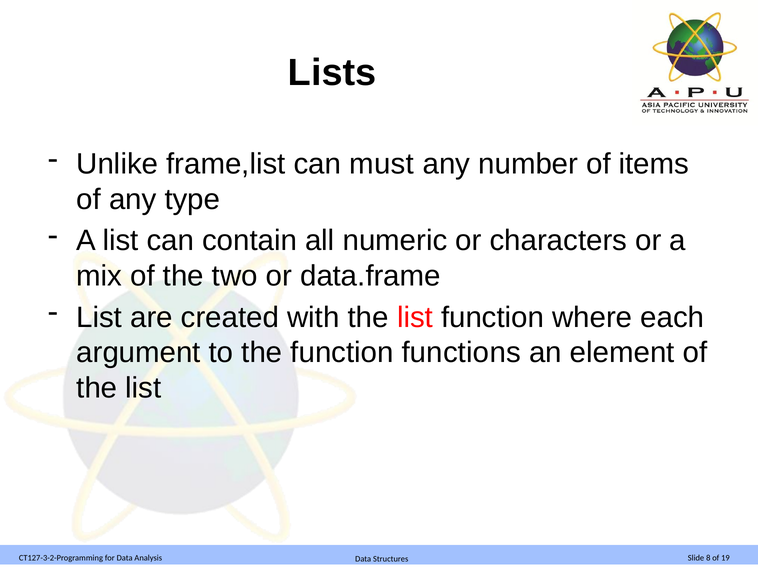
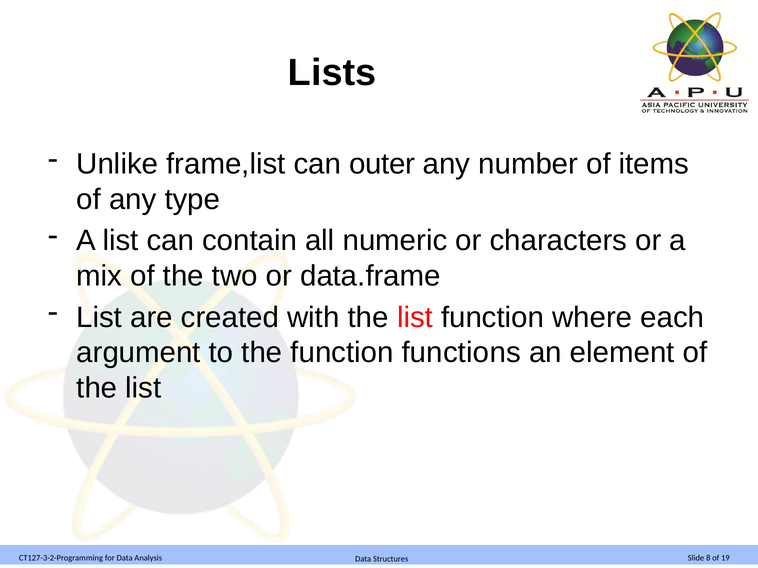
must: must -> outer
